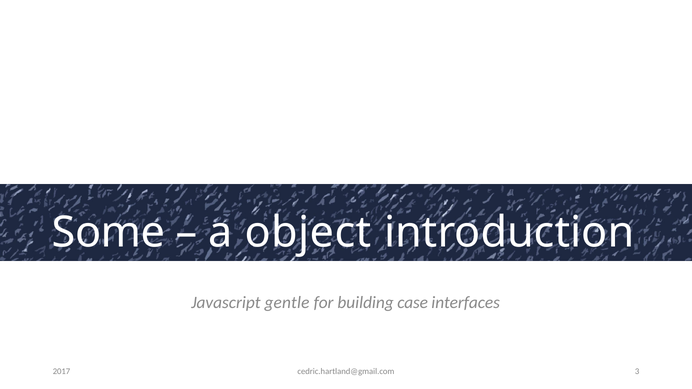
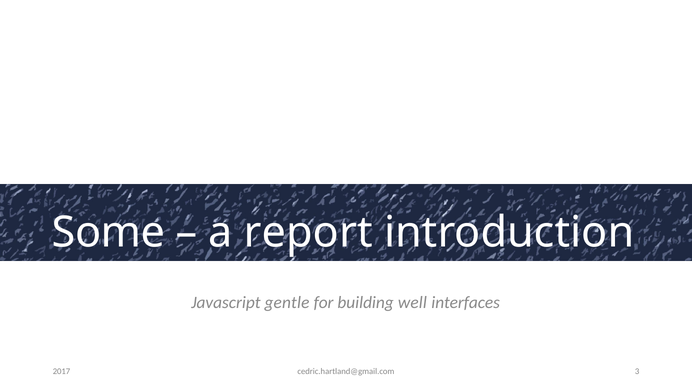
object: object -> report
case: case -> well
